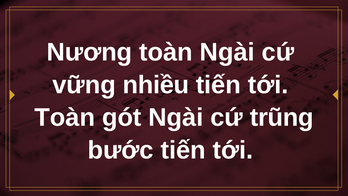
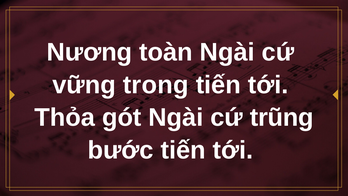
nhiều: nhiều -> trong
Toàn at (65, 117): Toàn -> Thỏa
